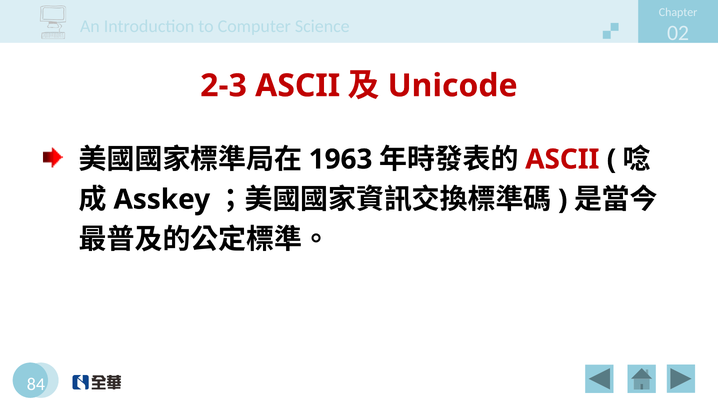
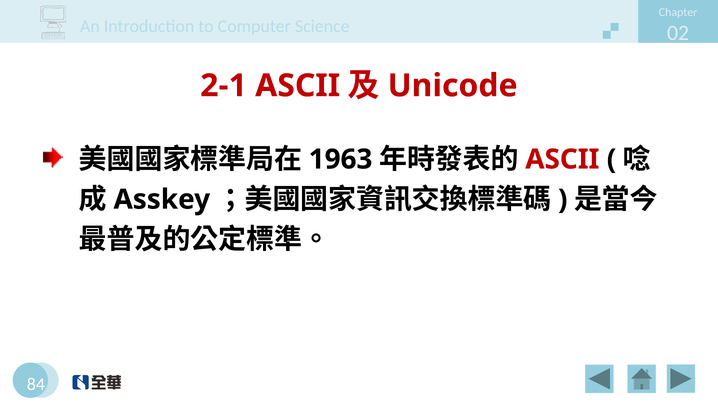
2-3: 2-3 -> 2-1
